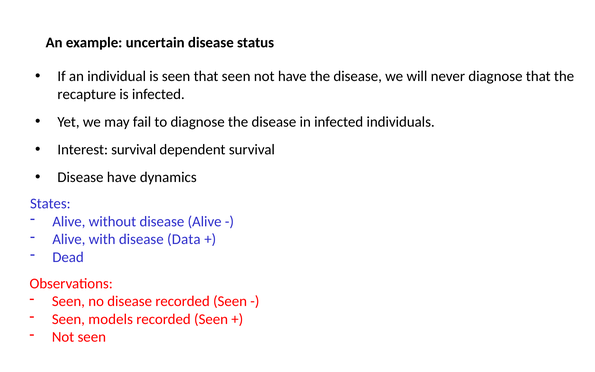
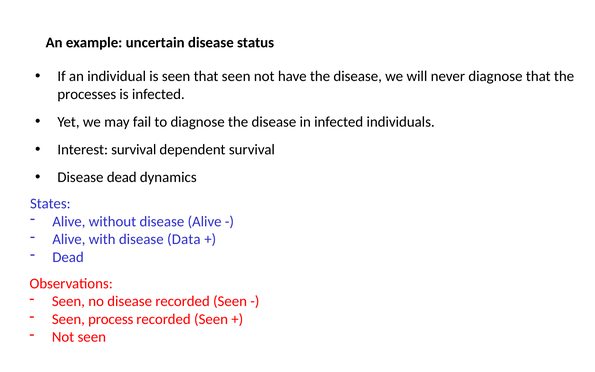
recapture: recapture -> processes
Disease have: have -> dead
models: models -> process
